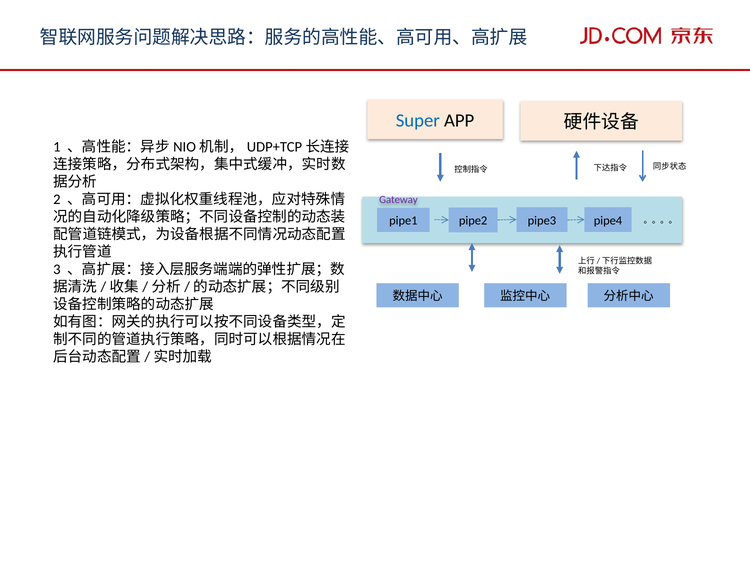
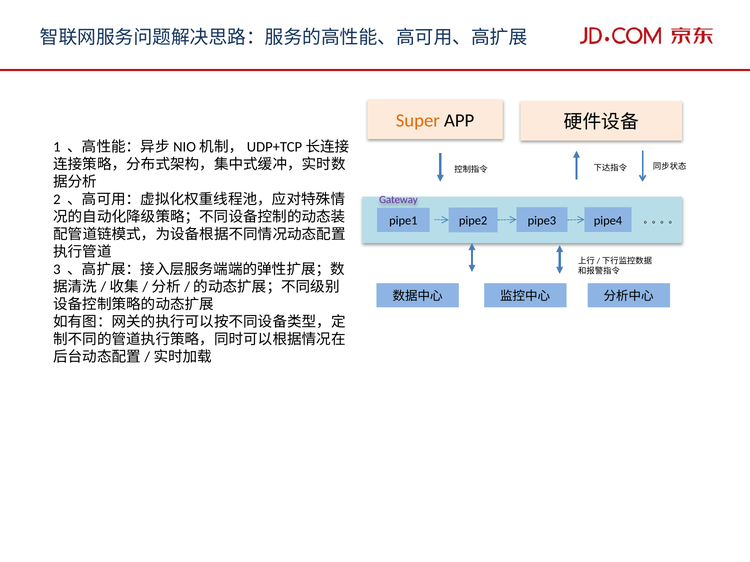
Super colour: blue -> orange
